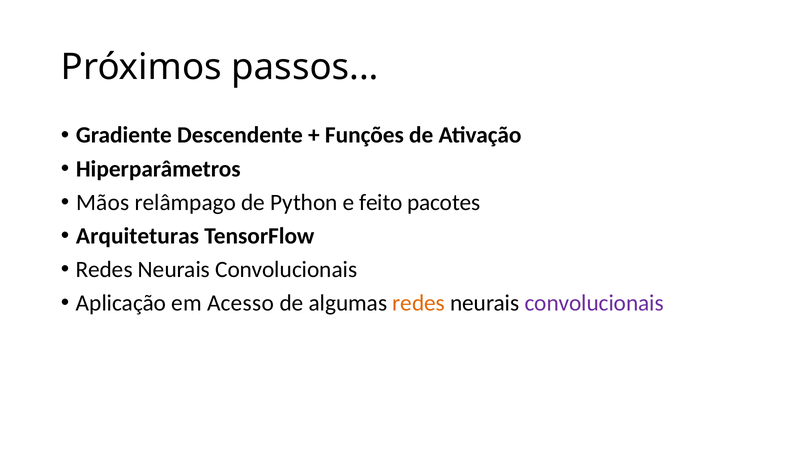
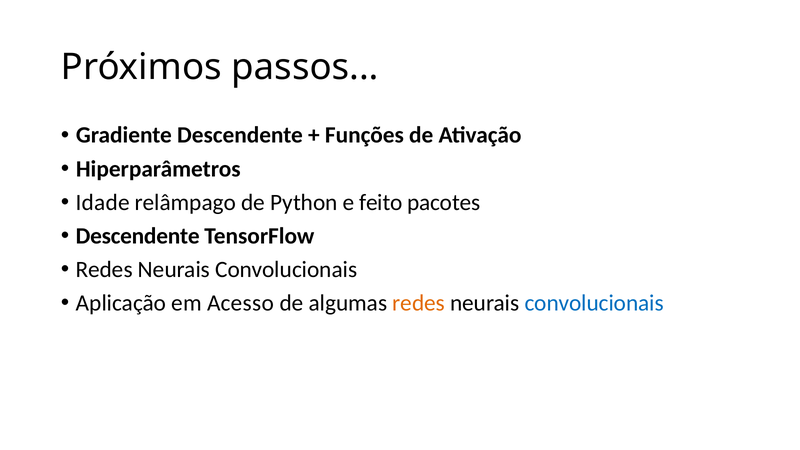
Mãos: Mãos -> Idade
Arquiteturas at (138, 236): Arquiteturas -> Descendente
convolucionais at (594, 303) colour: purple -> blue
